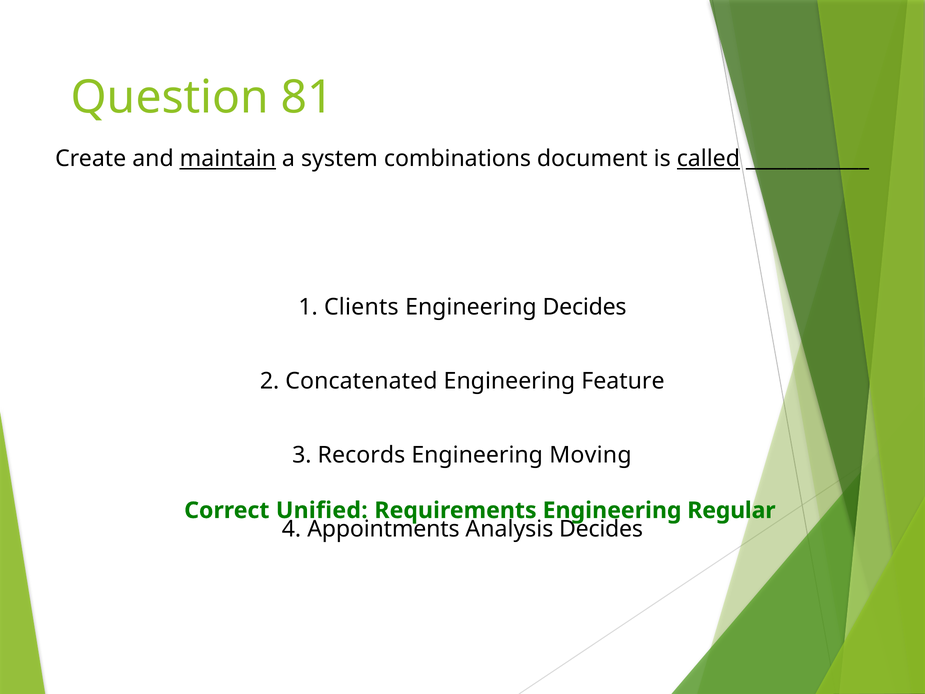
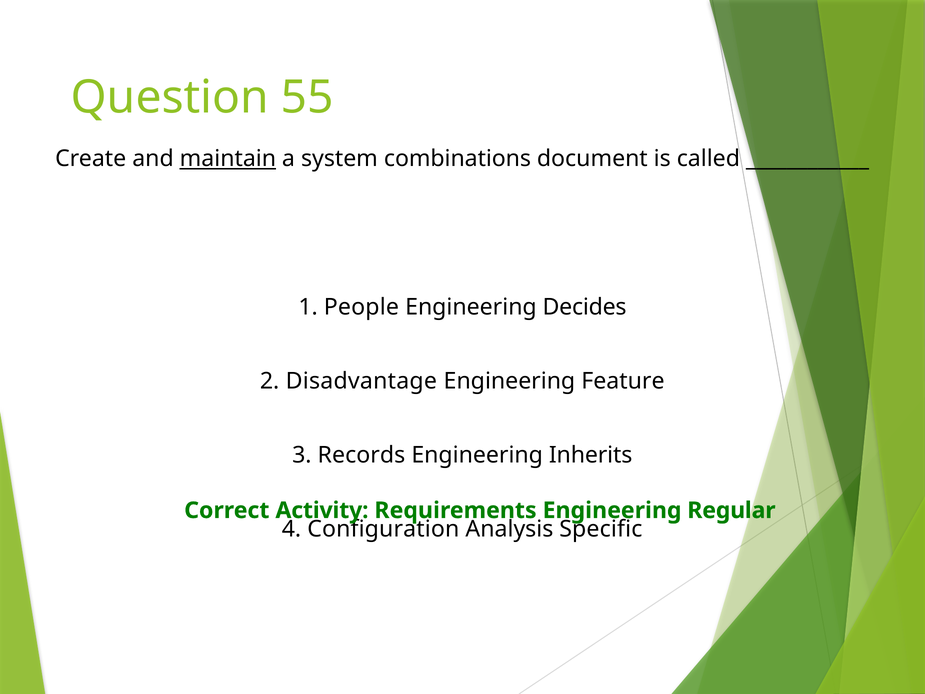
81: 81 -> 55
called underline: present -> none
Clients: Clients -> People
Concatenated: Concatenated -> Disadvantage
Moving: Moving -> Inherits
Unified: Unified -> Activity
Appointments: Appointments -> Configuration
Analysis Decides: Decides -> Specific
